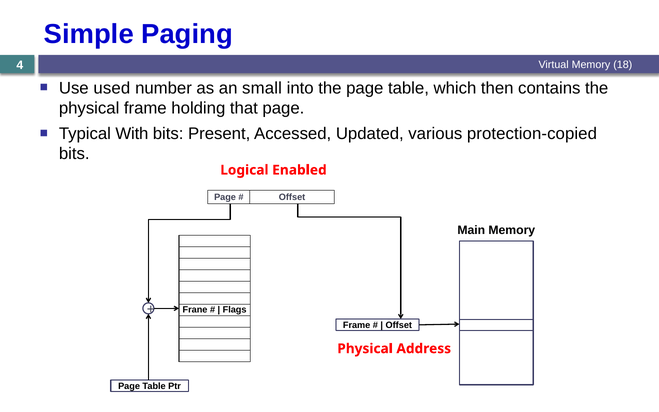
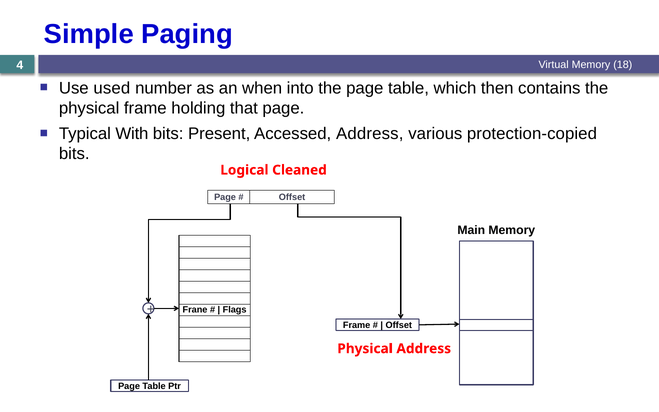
small: small -> when
Accessed Updated: Updated -> Address
Enabled: Enabled -> Cleaned
